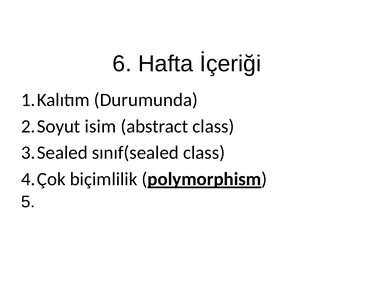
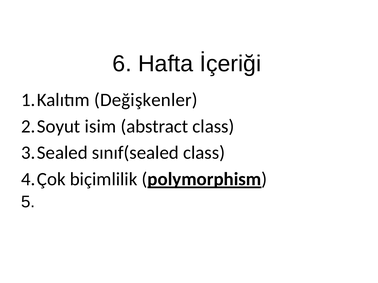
Durumunda: Durumunda -> Değişkenler
